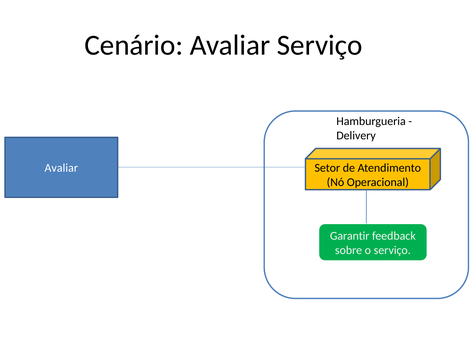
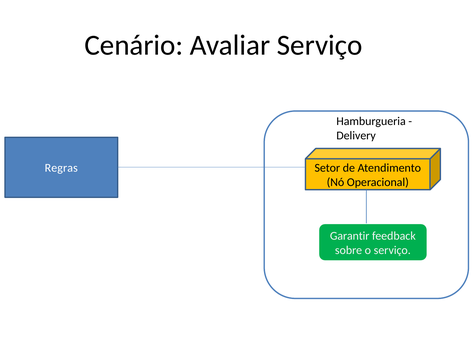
Avaliar at (61, 168): Avaliar -> Regras
